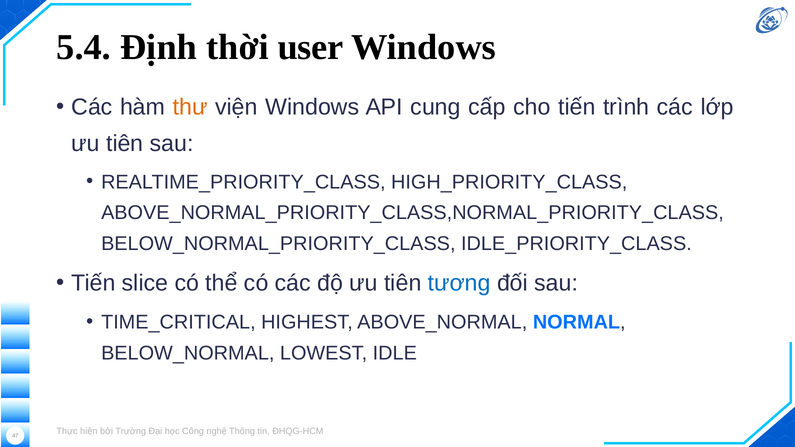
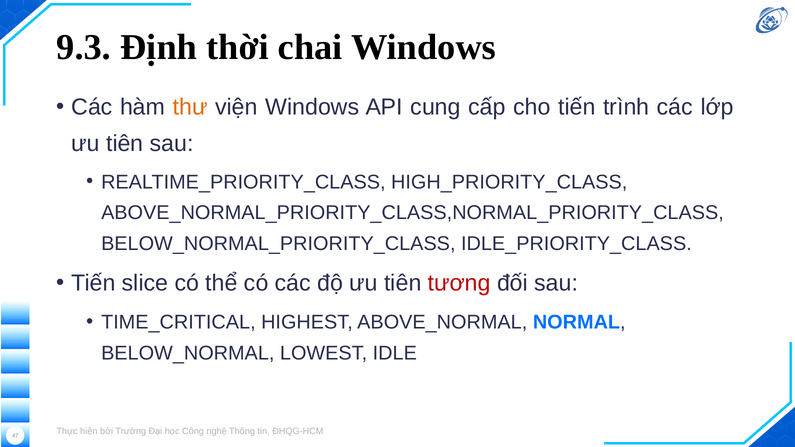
5.4: 5.4 -> 9.3
user: user -> chai
tương colour: blue -> red
